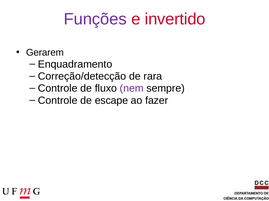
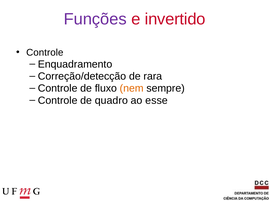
Gerarem at (45, 53): Gerarem -> Controle
nem colour: purple -> orange
escape: escape -> quadro
fazer: fazer -> esse
